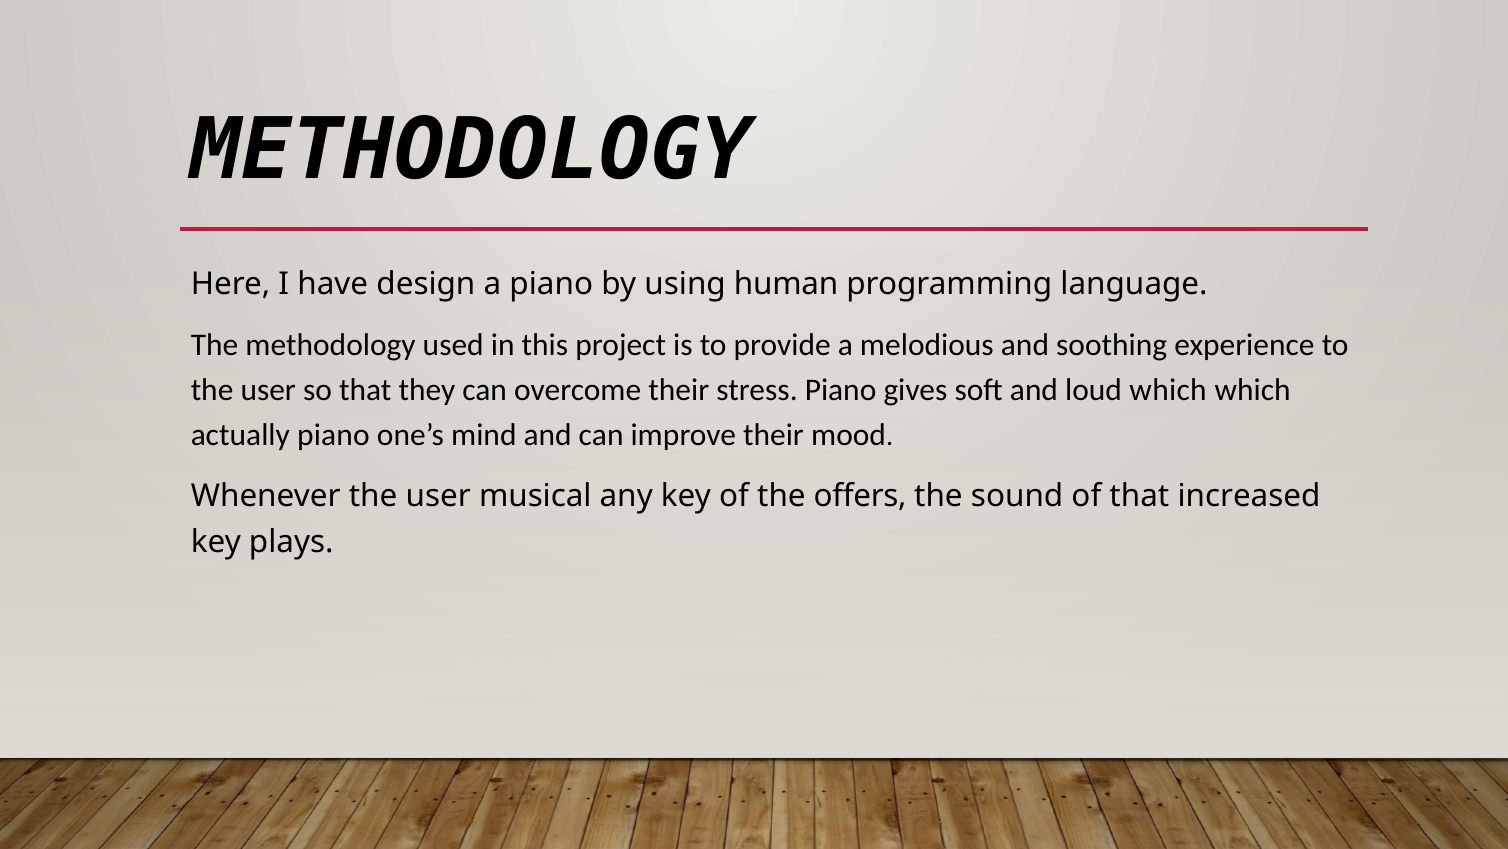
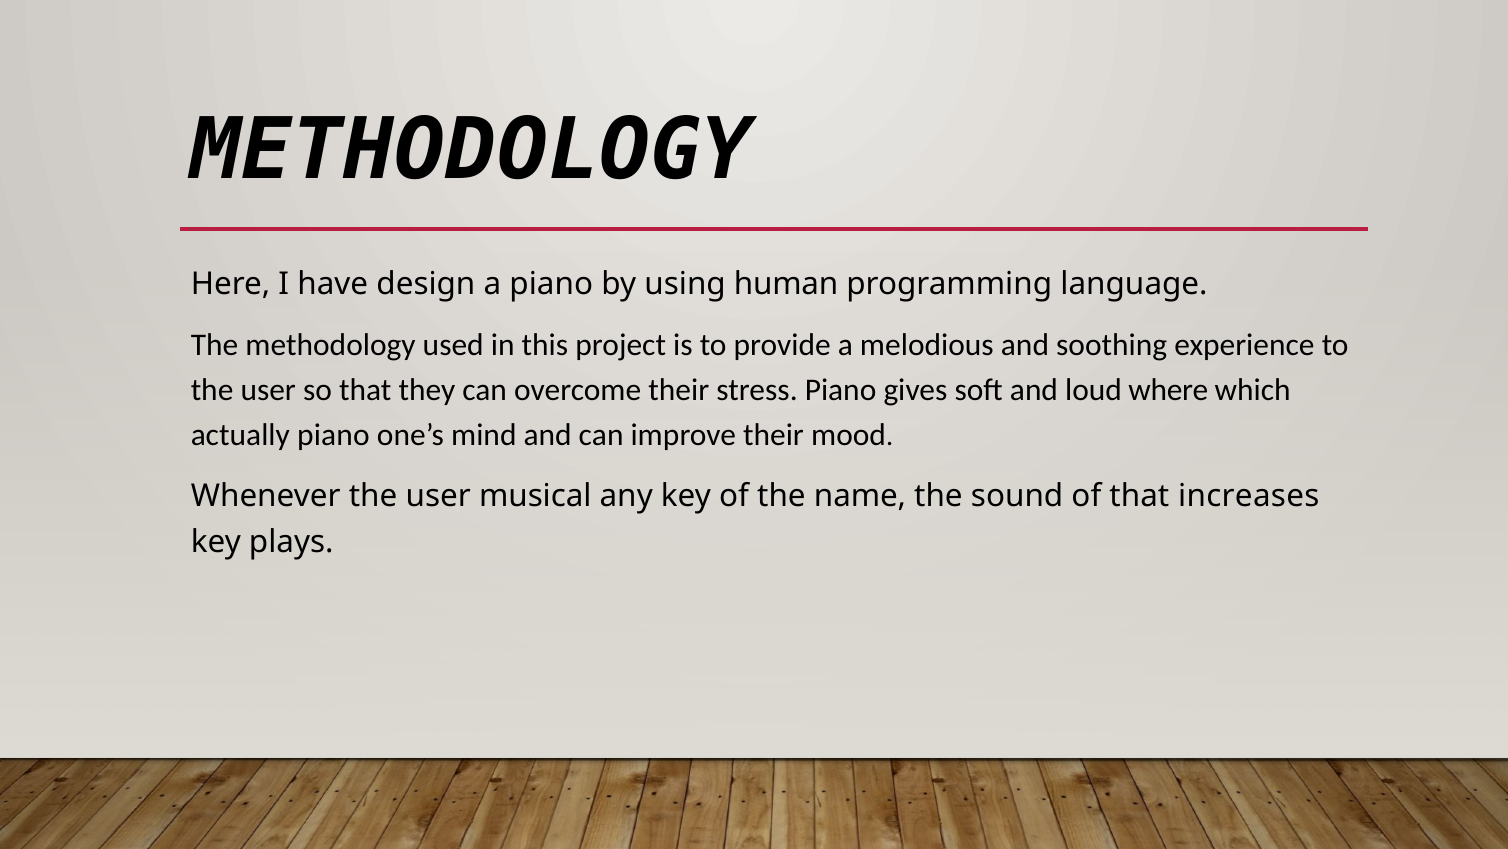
loud which: which -> where
offers: offers -> name
increased: increased -> increases
